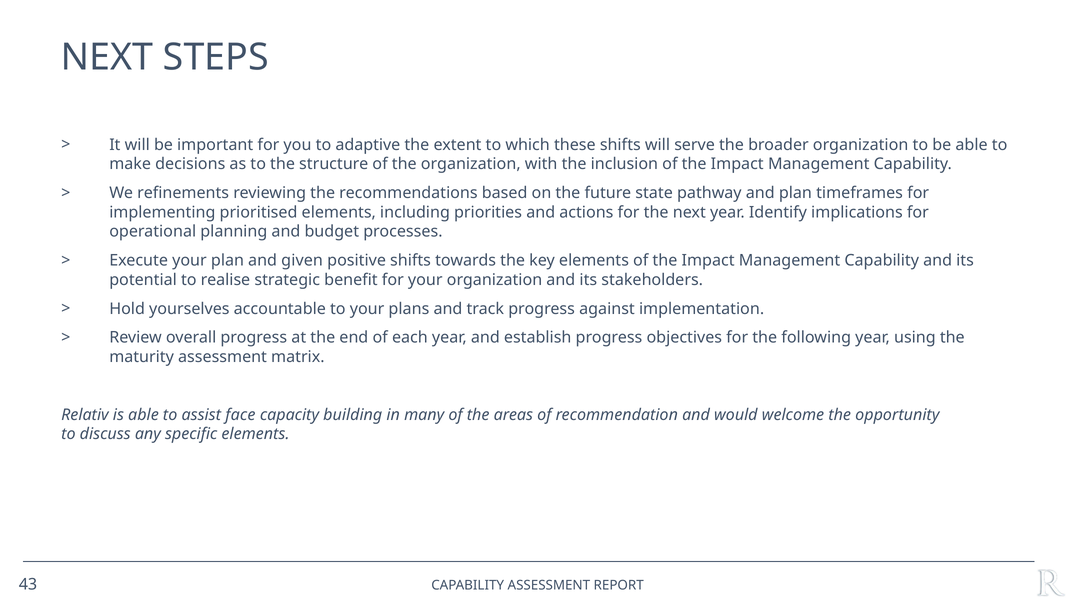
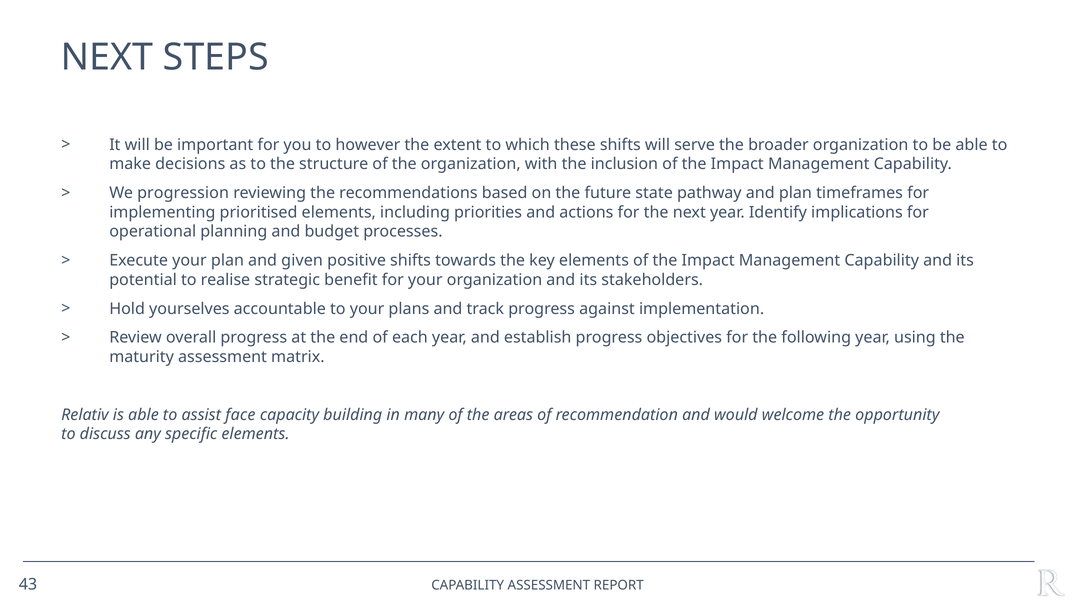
adaptive: adaptive -> however
refinements: refinements -> progression
